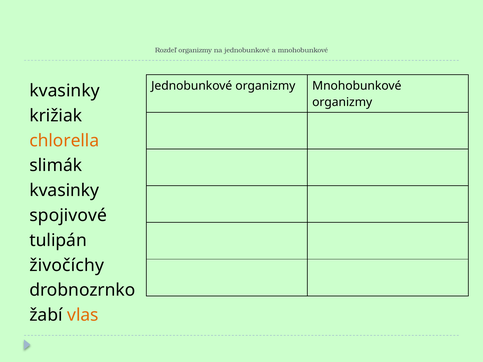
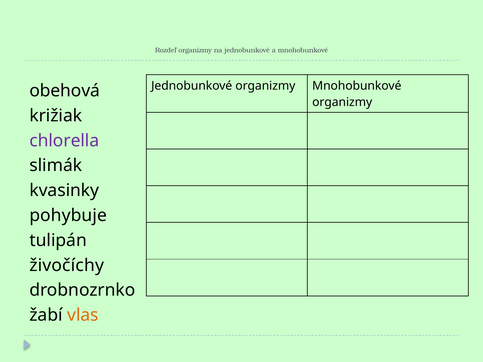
kvasinky at (65, 91): kvasinky -> obehová
chlorella colour: orange -> purple
spojivové: spojivové -> pohybuje
